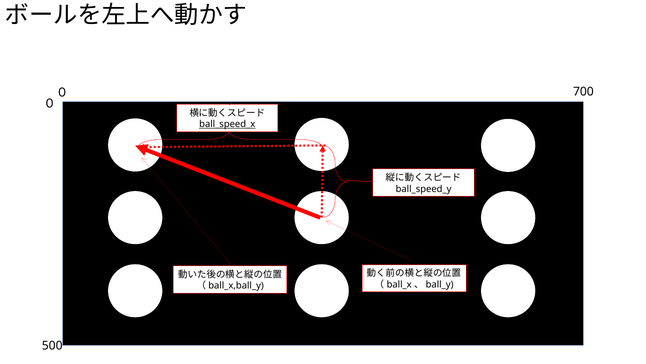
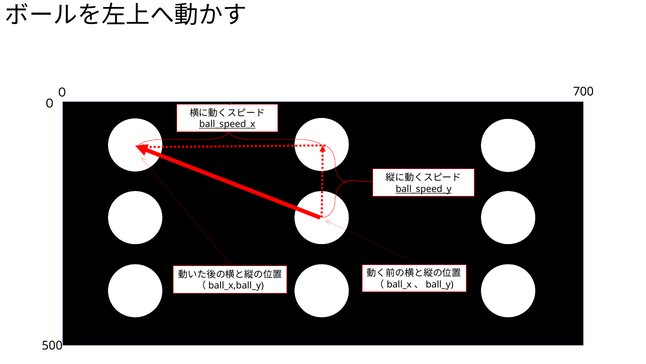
ball_speed_y underline: none -> present
